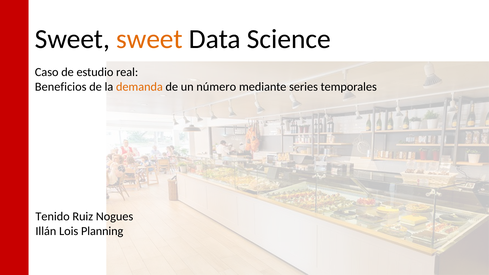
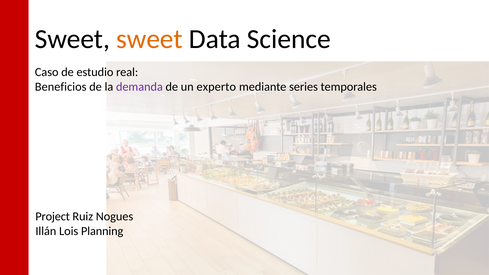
demanda colour: orange -> purple
número: número -> experto
Tenido: Tenido -> Project
